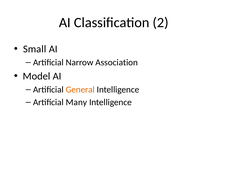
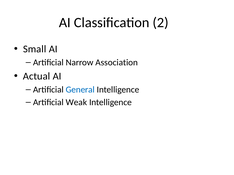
Model: Model -> Actual
General colour: orange -> blue
Many: Many -> Weak
